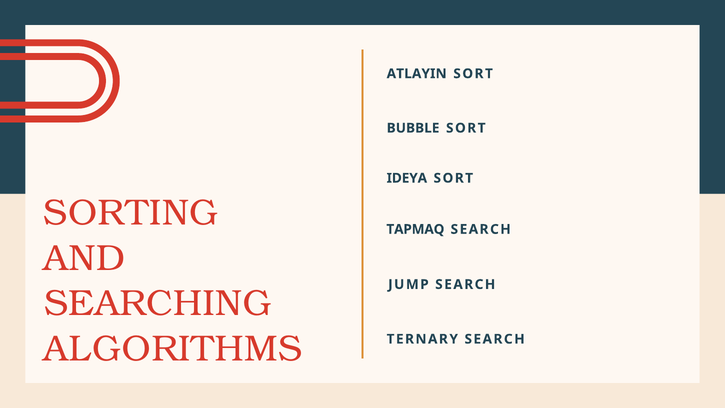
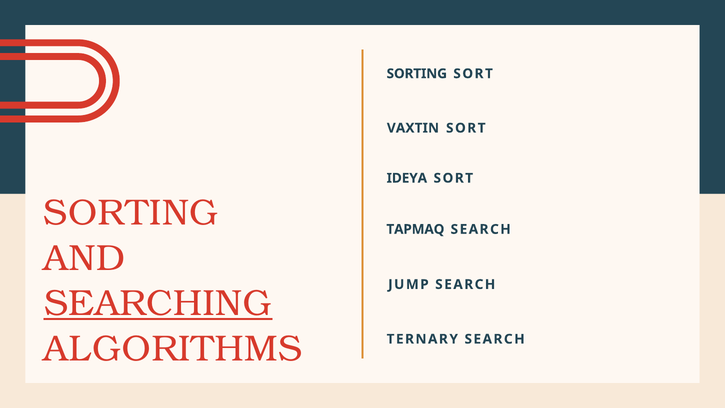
ATLAYIN at (417, 74): ATLAYIN -> SORTING
BUBBLE: BUBBLE -> VAXTIN
SEARCHING underline: none -> present
